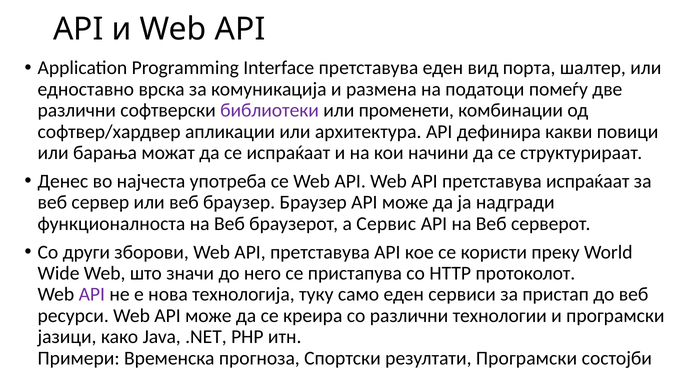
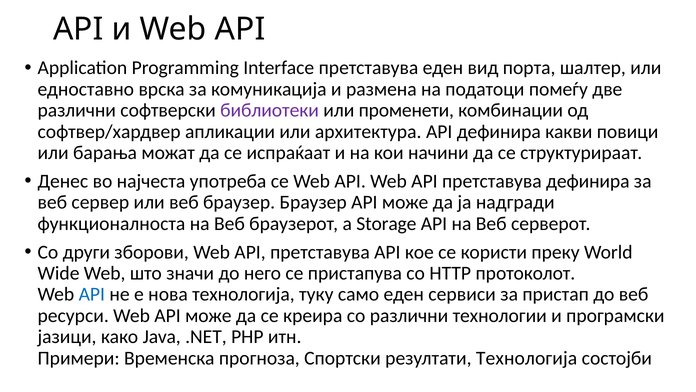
претставува испраќаат: испраќаат -> дефинира
Сервис: Сервис -> Storage
API at (92, 294) colour: purple -> blue
резултати Програмски: Програмски -> Технологија
